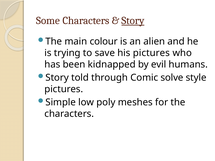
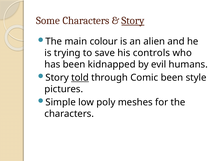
his pictures: pictures -> controls
told underline: none -> present
Comic solve: solve -> been
